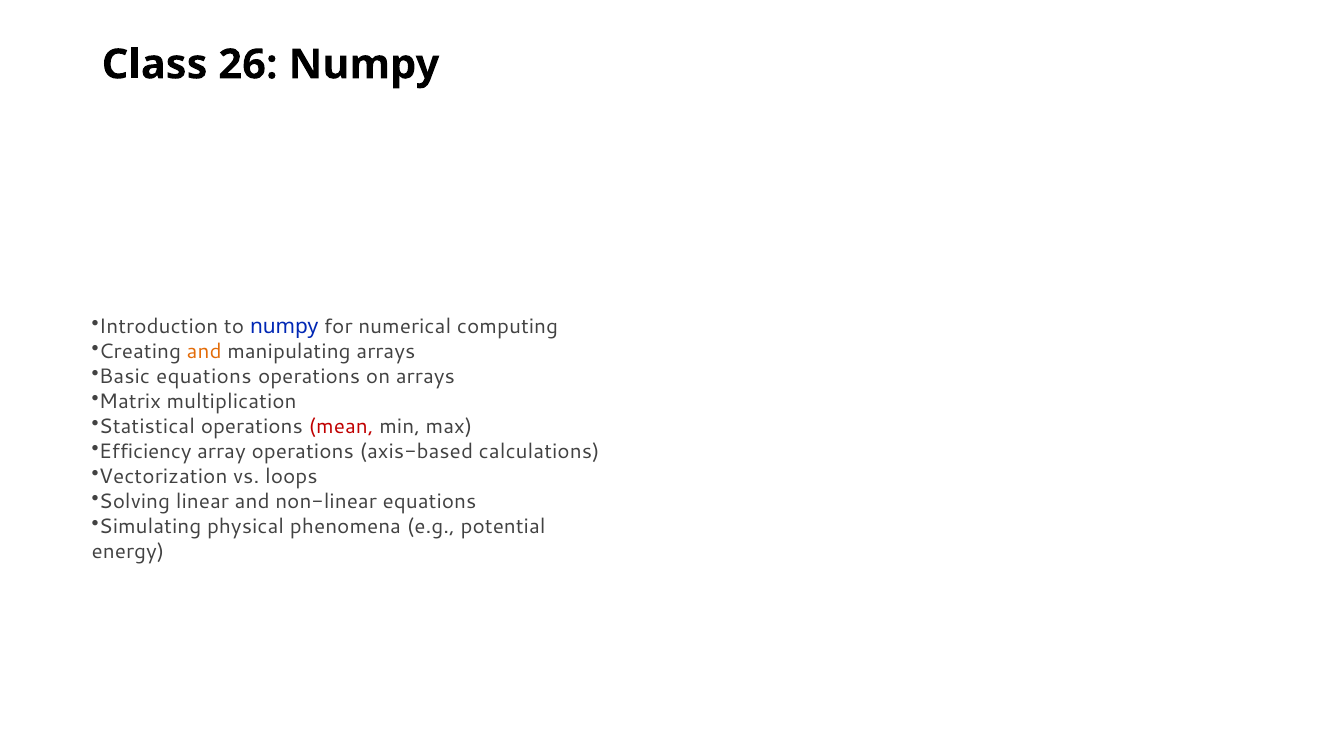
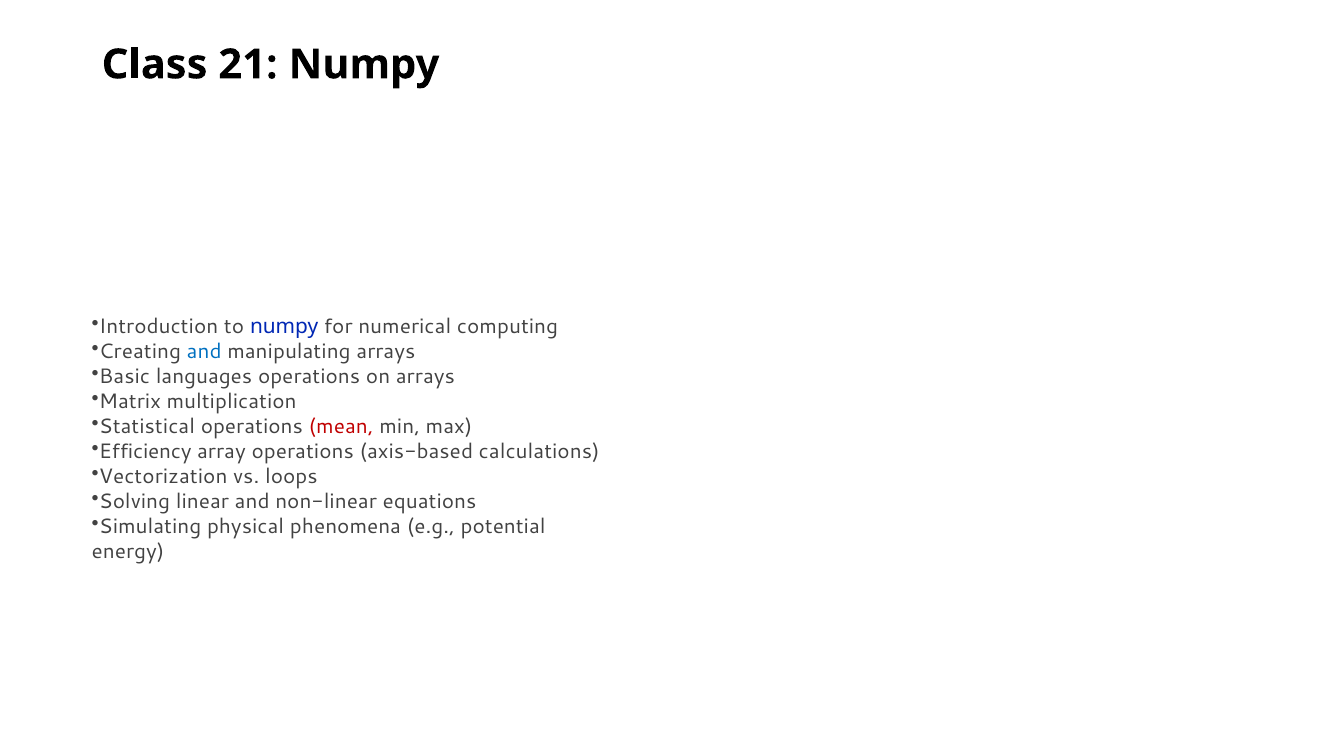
26: 26 -> 21
and at (204, 352) colour: orange -> blue
Basic equations: equations -> languages
